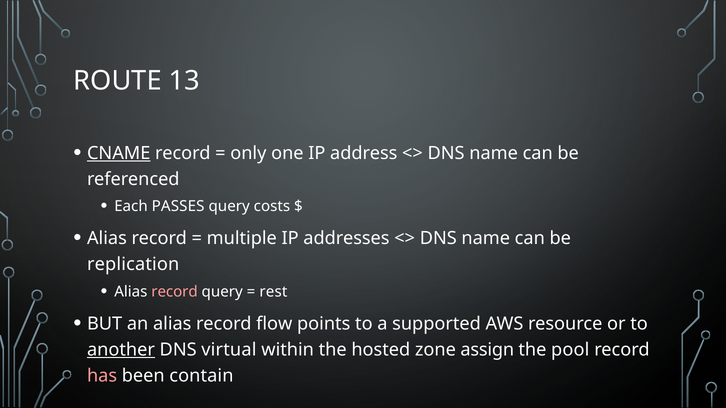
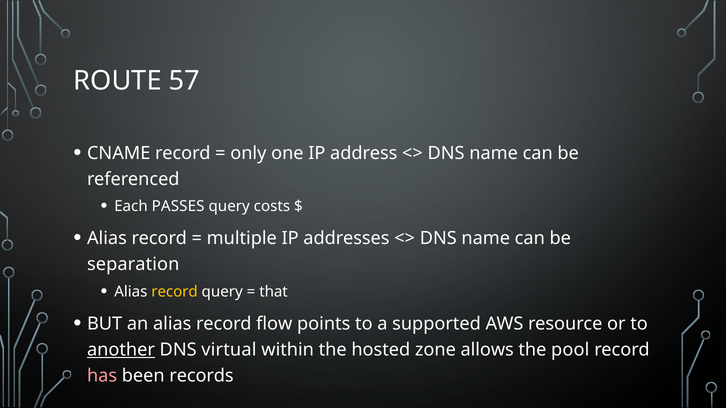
13: 13 -> 57
CNAME underline: present -> none
replication: replication -> separation
record at (175, 292) colour: pink -> yellow
rest: rest -> that
assign: assign -> allows
contain: contain -> records
